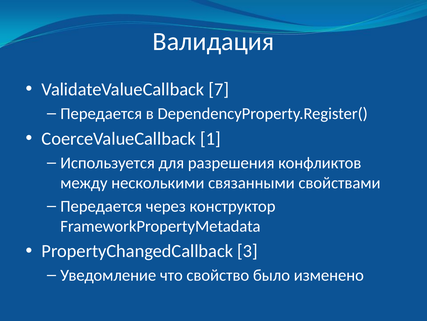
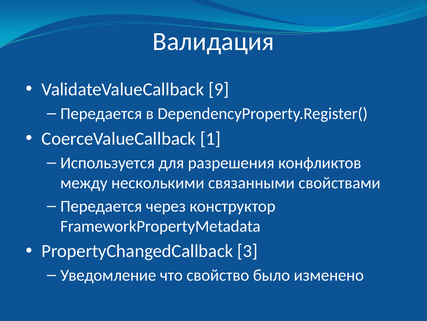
7: 7 -> 9
